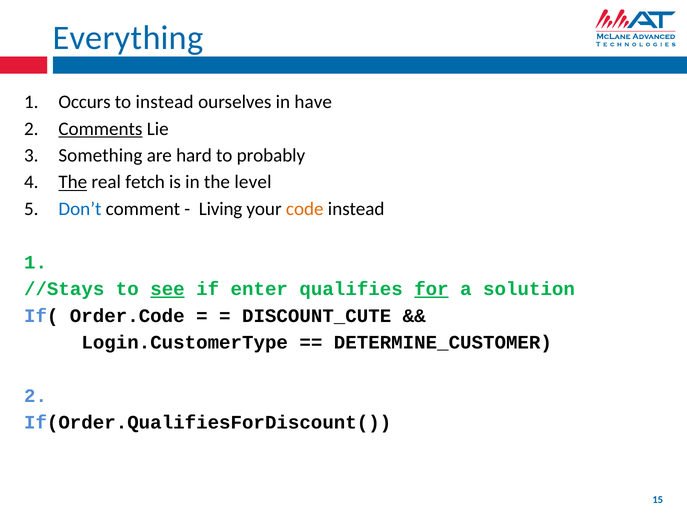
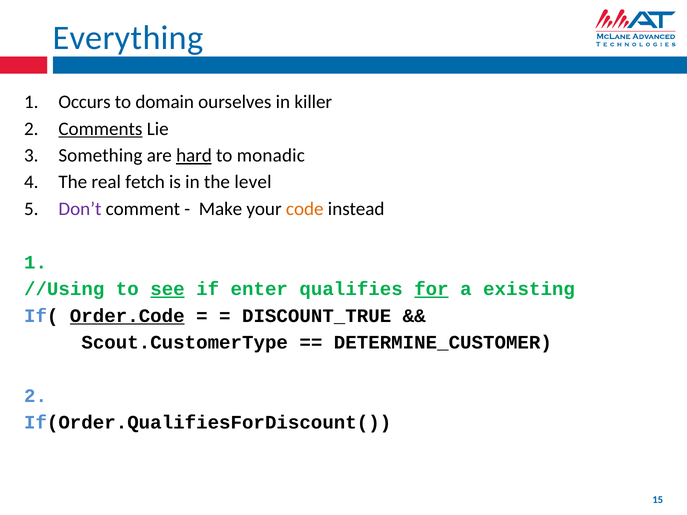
to instead: instead -> domain
have: have -> killer
hard underline: none -> present
probably: probably -> monadic
The at (73, 182) underline: present -> none
Don’t colour: blue -> purple
Living: Living -> Make
//Stays: //Stays -> //Using
solution: solution -> existing
Order.Code underline: none -> present
DISCOUNT_CUTE: DISCOUNT_CUTE -> DISCOUNT_TRUE
Login.CustomerType: Login.CustomerType -> Scout.CustomerType
